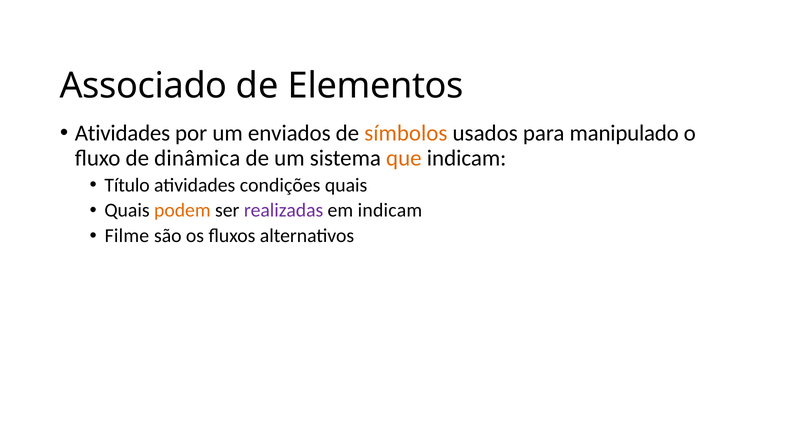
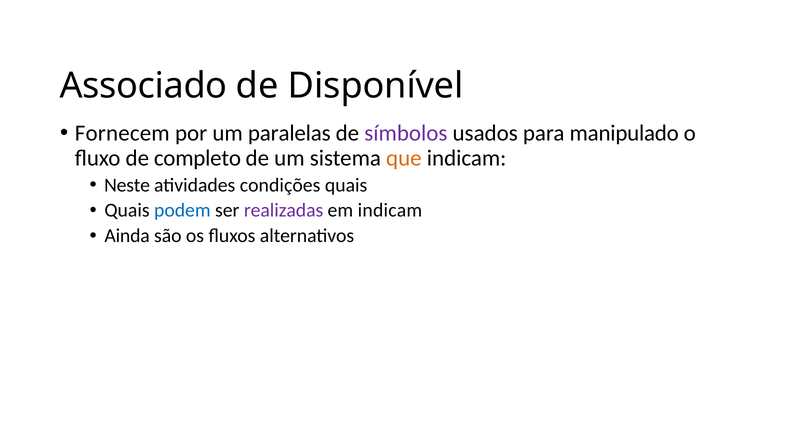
Elementos: Elementos -> Disponível
Atividades at (122, 133): Atividades -> Fornecem
enviados: enviados -> paralelas
símbolos colour: orange -> purple
dinâmica: dinâmica -> completo
Título: Título -> Neste
podem colour: orange -> blue
Filme: Filme -> Ainda
